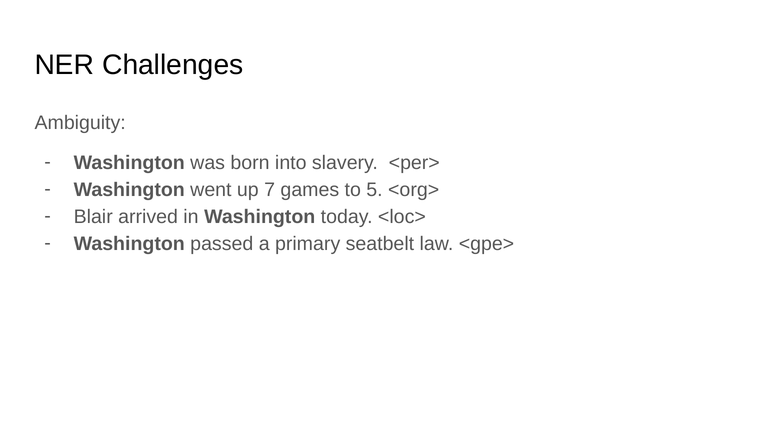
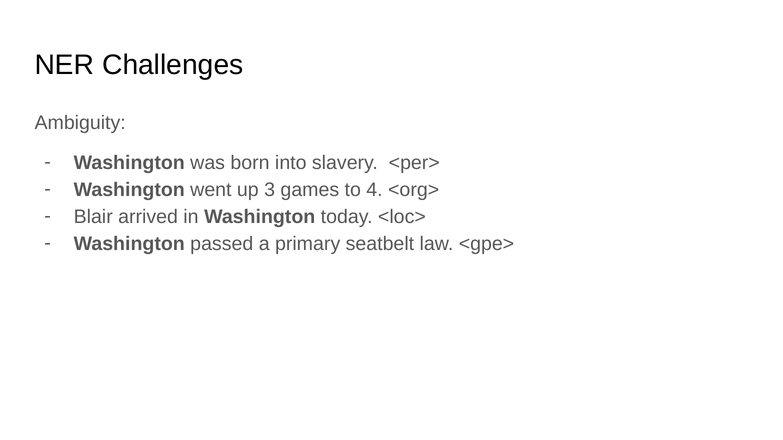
7: 7 -> 3
5: 5 -> 4
